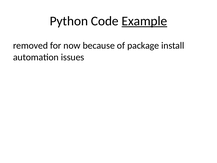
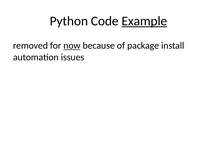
now underline: none -> present
